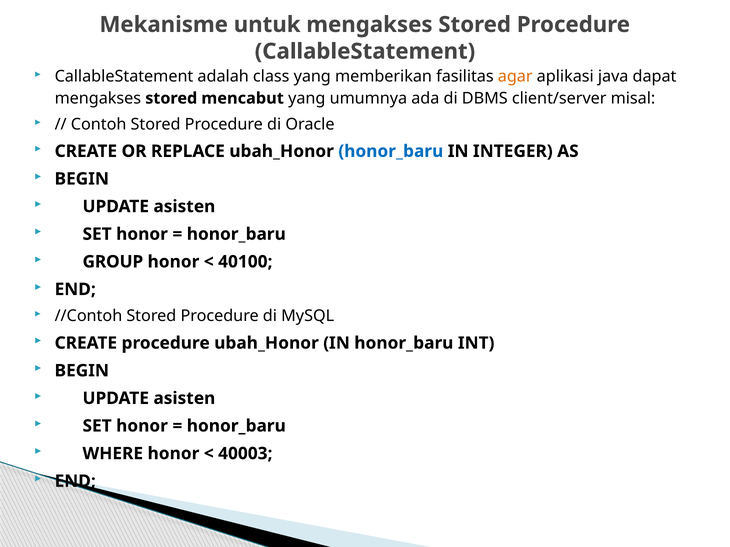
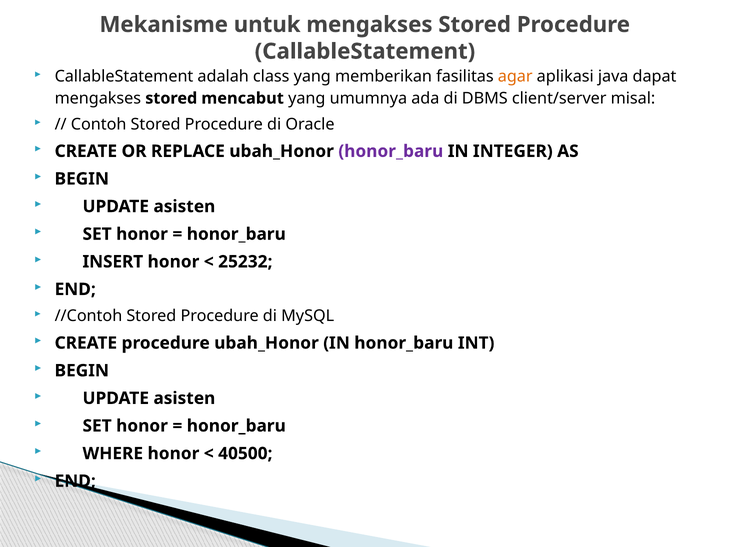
honor_baru at (391, 151) colour: blue -> purple
GROUP: GROUP -> INSERT
40100: 40100 -> 25232
40003: 40003 -> 40500
